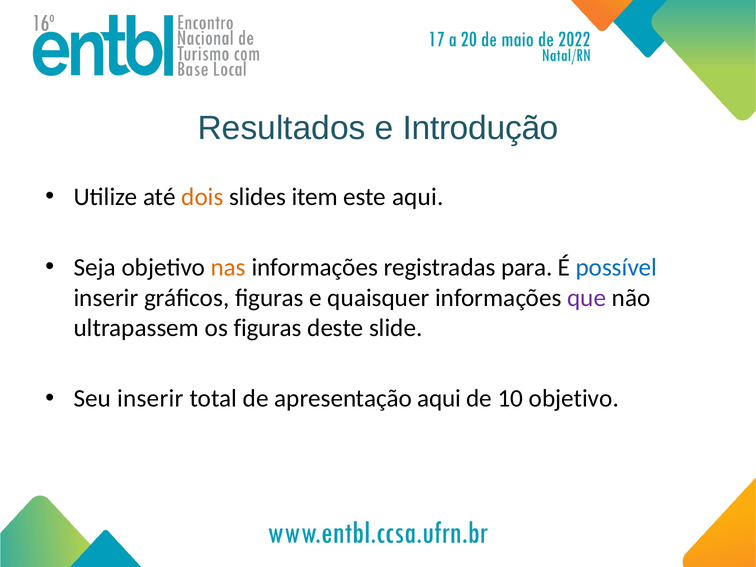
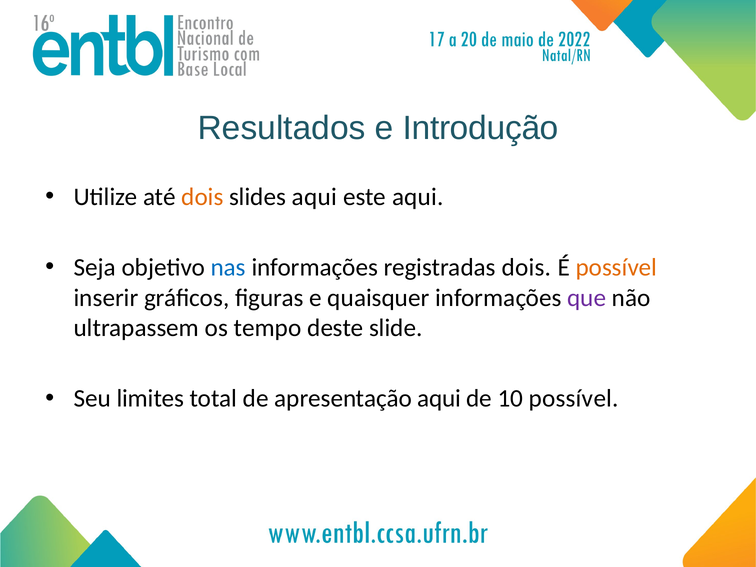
slides item: item -> aqui
nas colour: orange -> blue
registradas para: para -> dois
possível at (616, 268) colour: blue -> orange
os figuras: figuras -> tempo
Seu inserir: inserir -> limites
10 objetivo: objetivo -> possível
